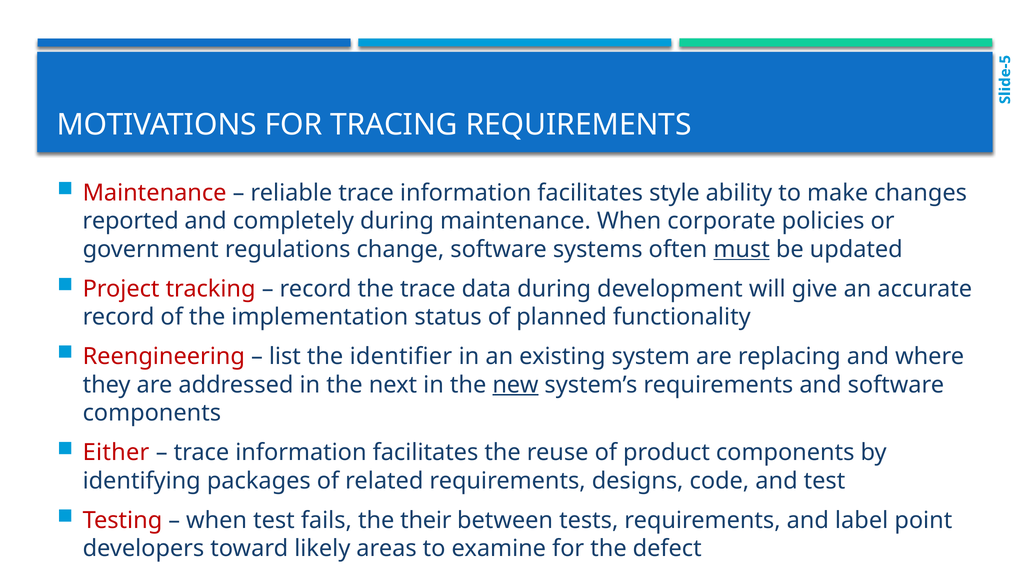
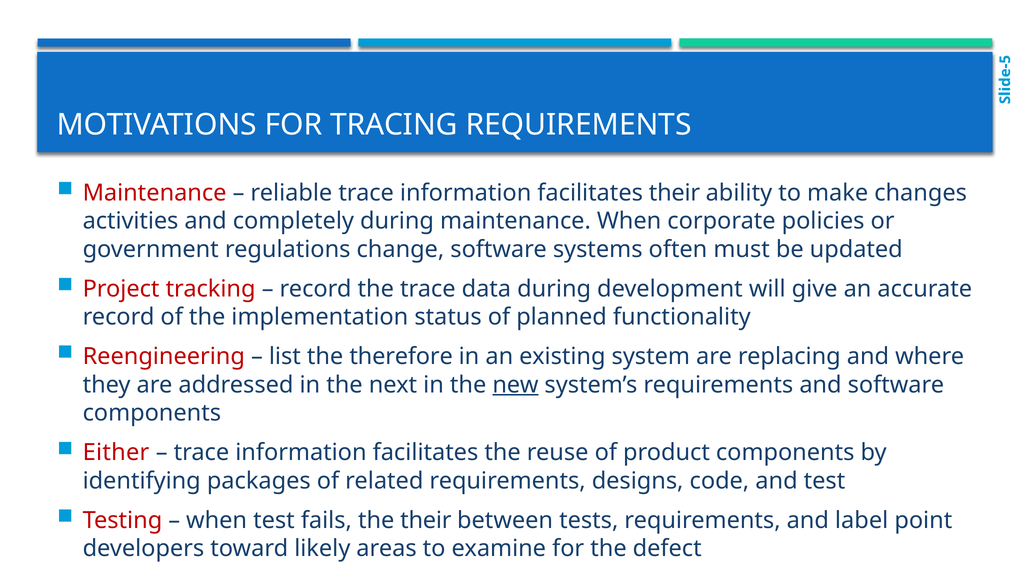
facilitates style: style -> their
reported: reported -> activities
must underline: present -> none
identifier: identifier -> therefore
